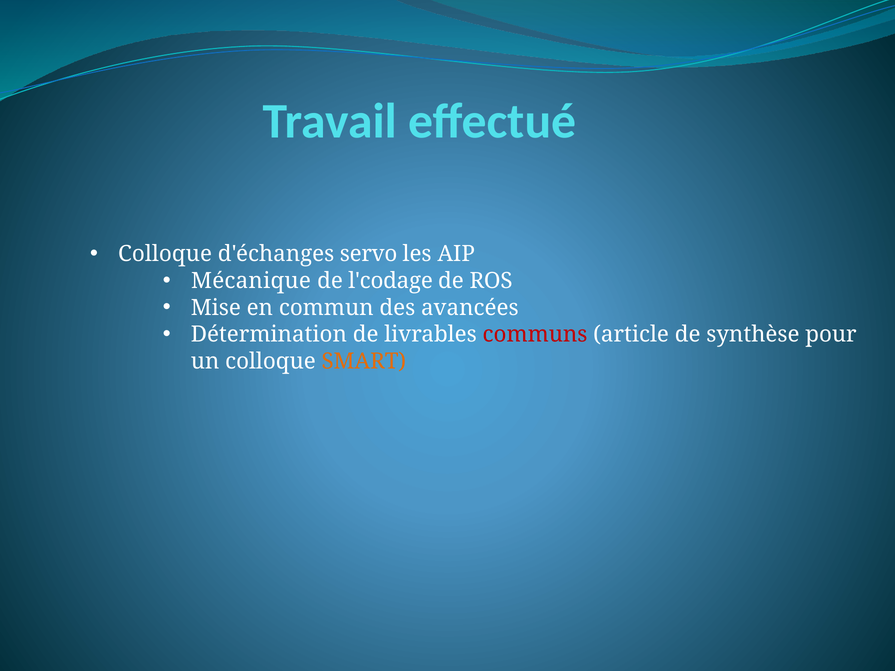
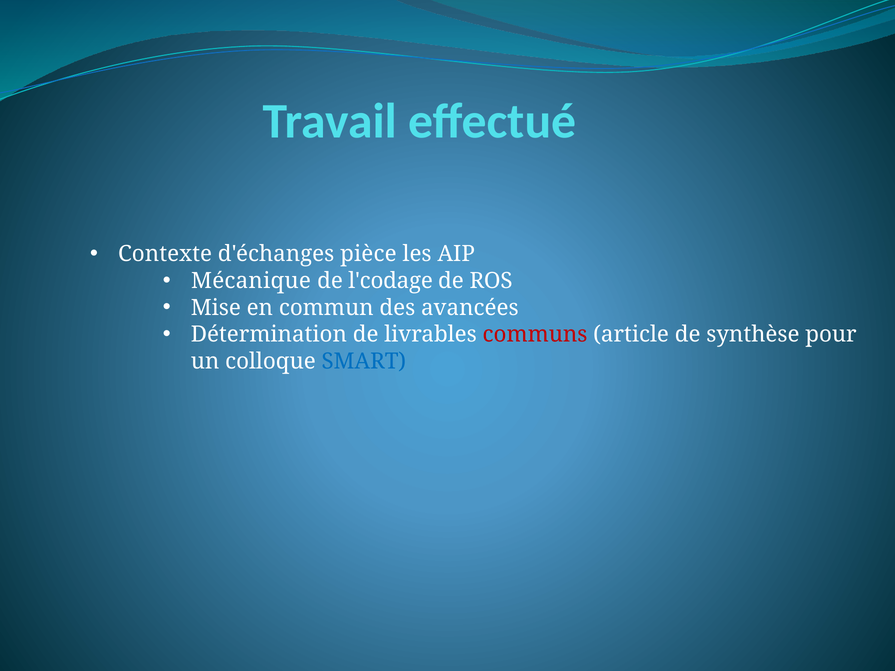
Colloque at (165, 254): Colloque -> Contexte
servo: servo -> pièce
SMART colour: orange -> blue
